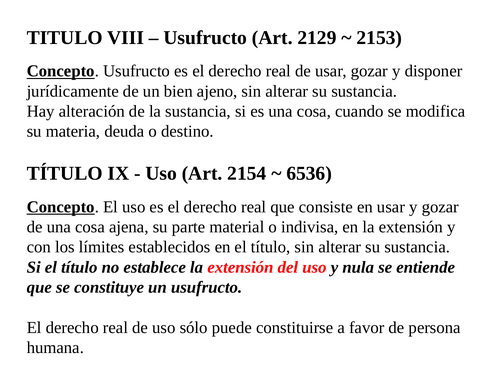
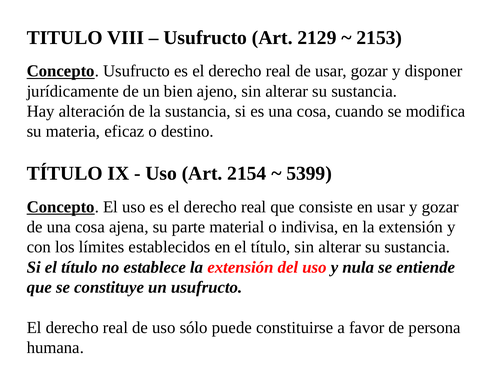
deuda: deuda -> eficaz
6536: 6536 -> 5399
